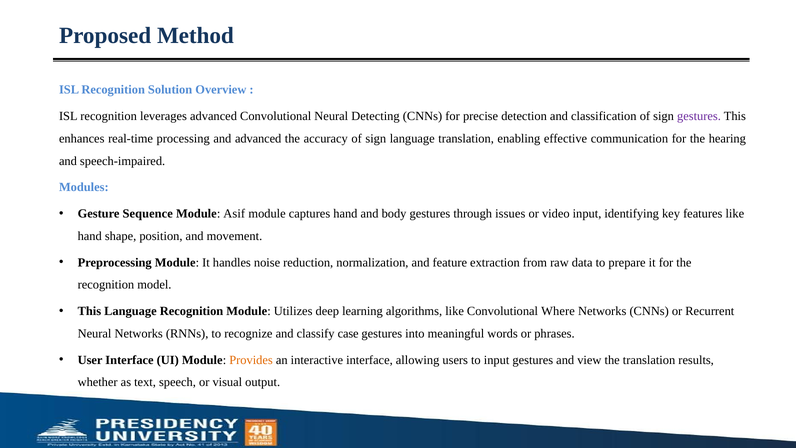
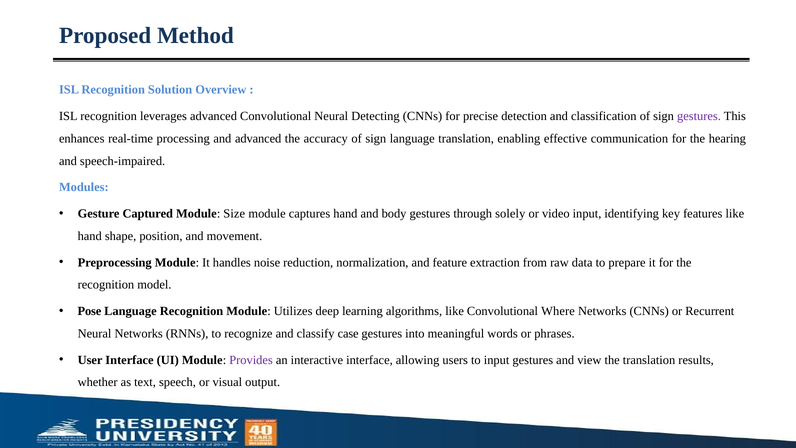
Sequence: Sequence -> Captured
Asif: Asif -> Size
issues: issues -> solely
This at (89, 311): This -> Pose
Provides colour: orange -> purple
